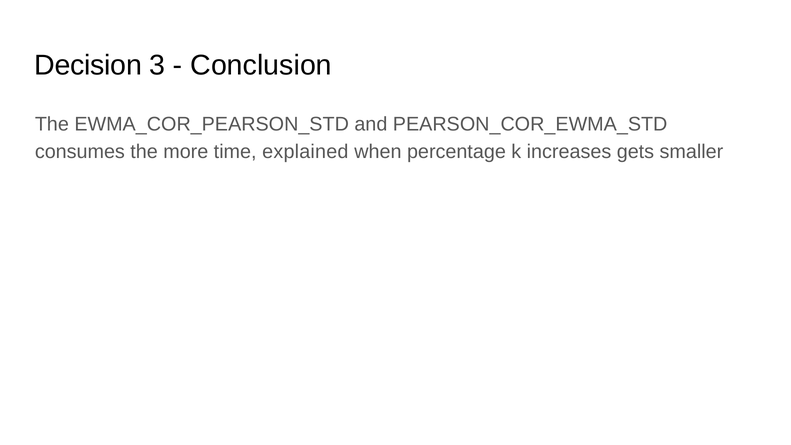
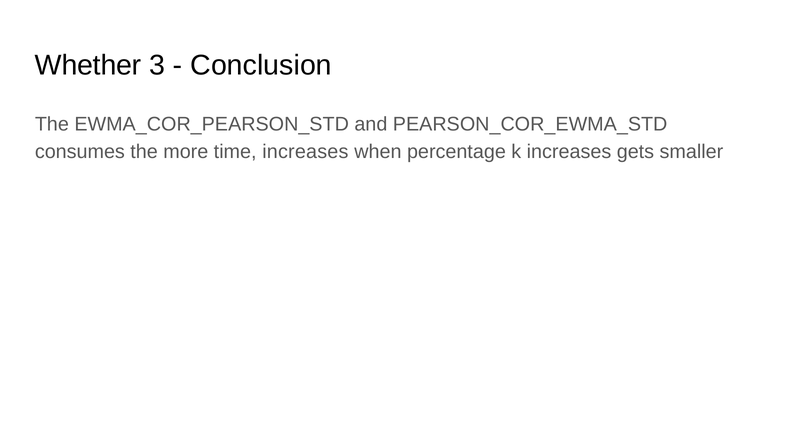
Decision: Decision -> Whether
time explained: explained -> increases
